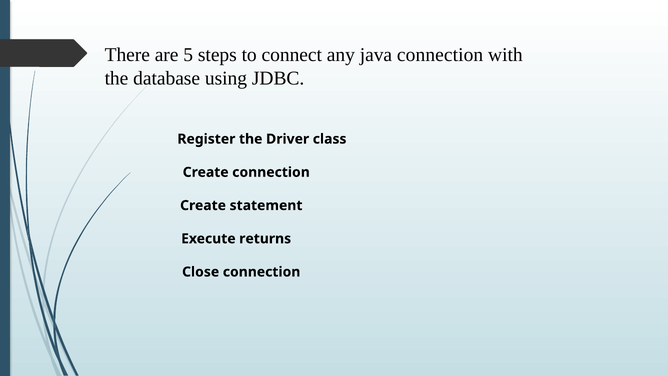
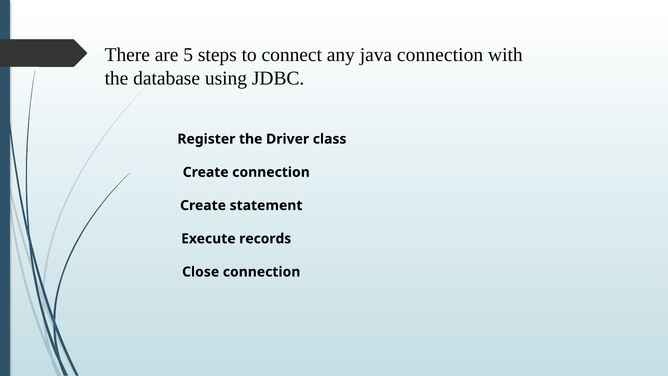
returns: returns -> records
